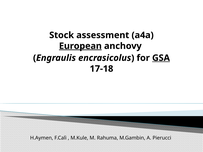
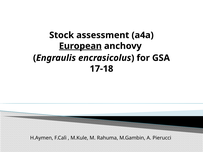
GSA underline: present -> none
